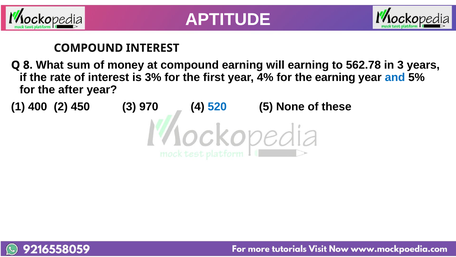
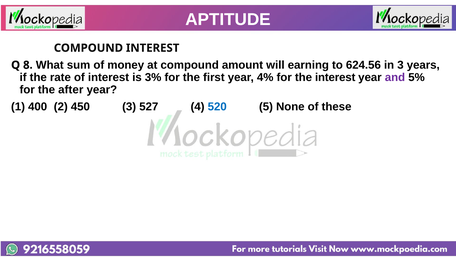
compound earning: earning -> amount
562.78: 562.78 -> 624.56
the earning: earning -> interest
and colour: blue -> purple
970: 970 -> 527
